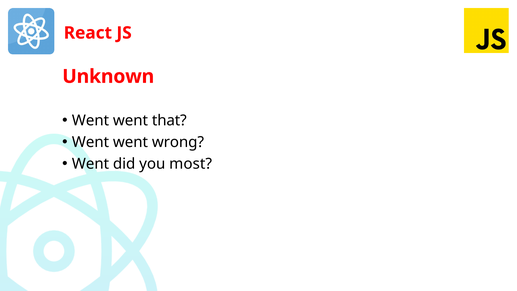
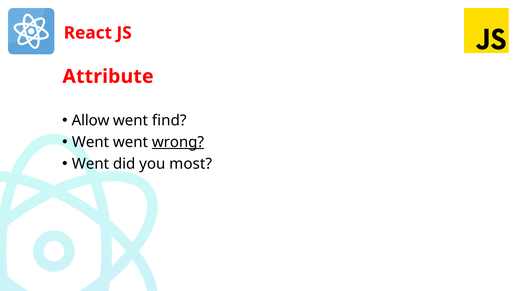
Unknown: Unknown -> Attribute
Went at (90, 120): Went -> Allow
that: that -> find
wrong underline: none -> present
